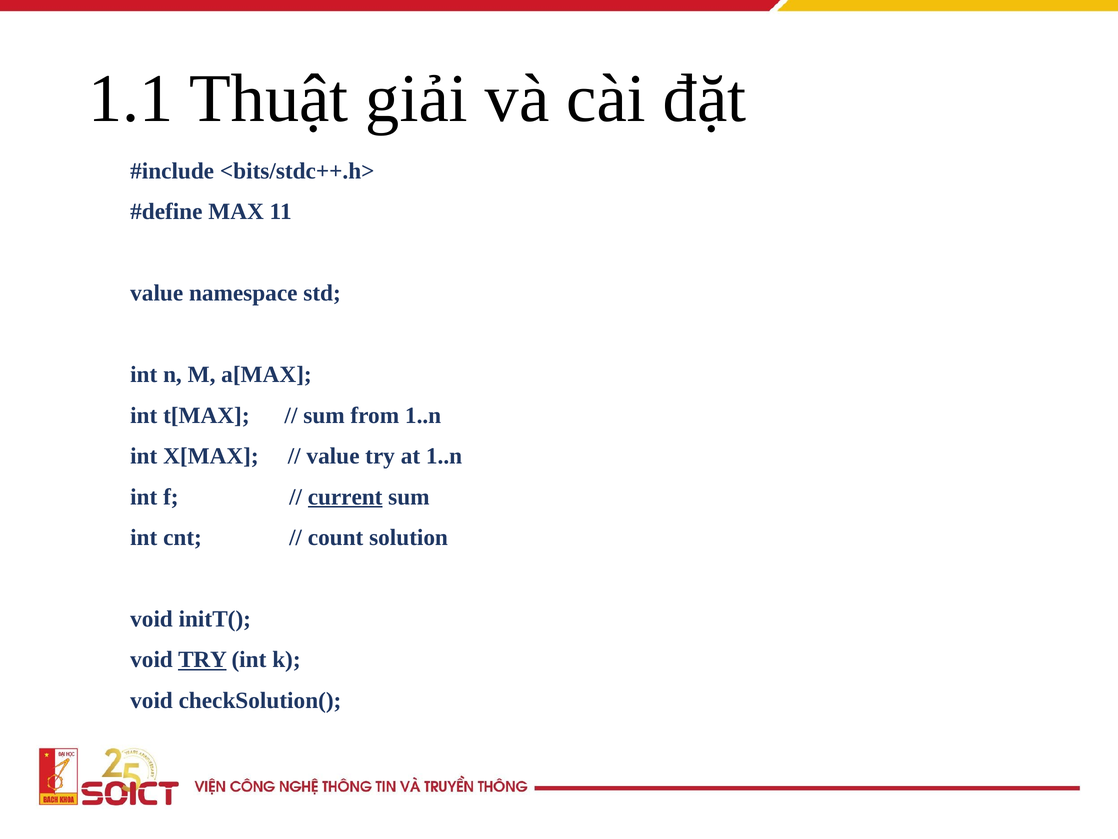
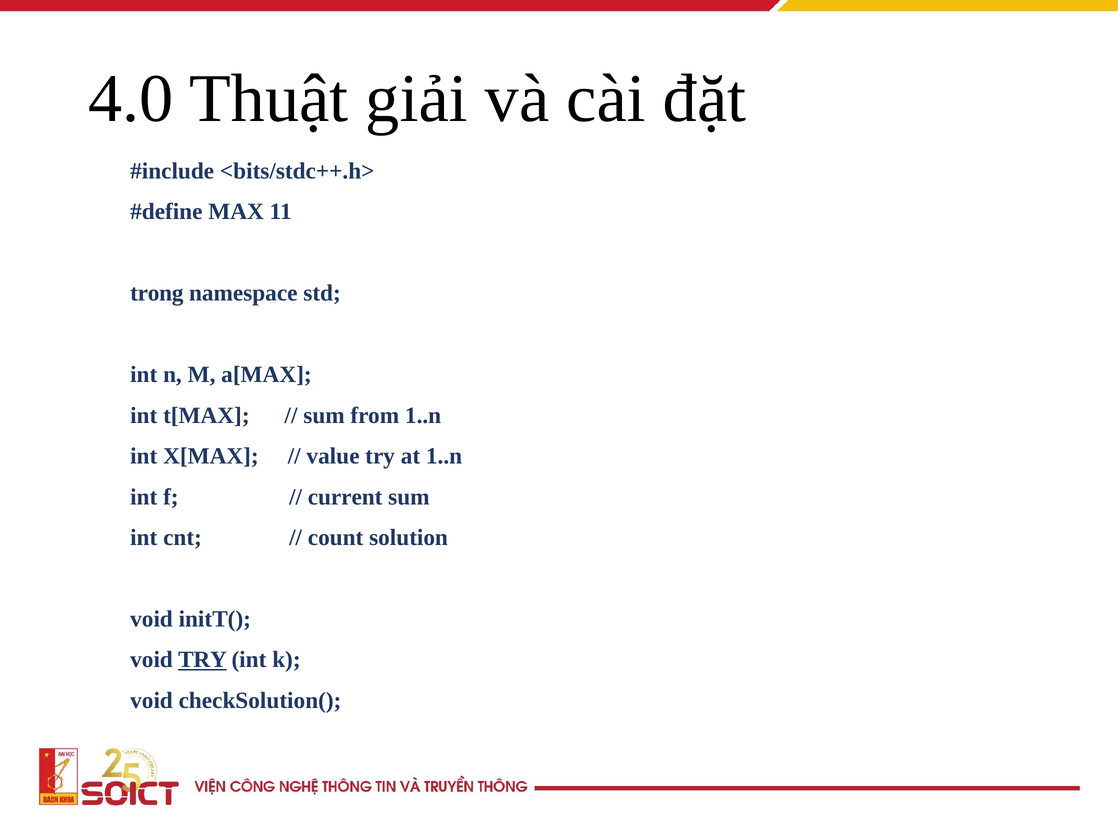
1.1: 1.1 -> 4.0
value at (157, 293): value -> trong
current underline: present -> none
